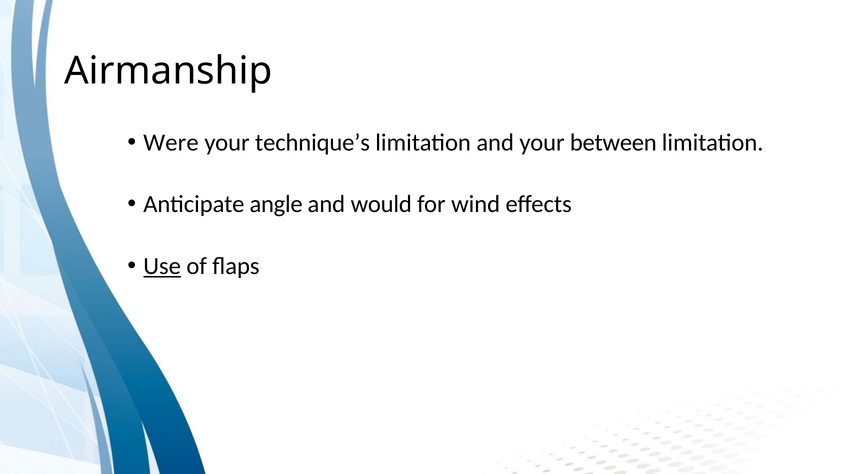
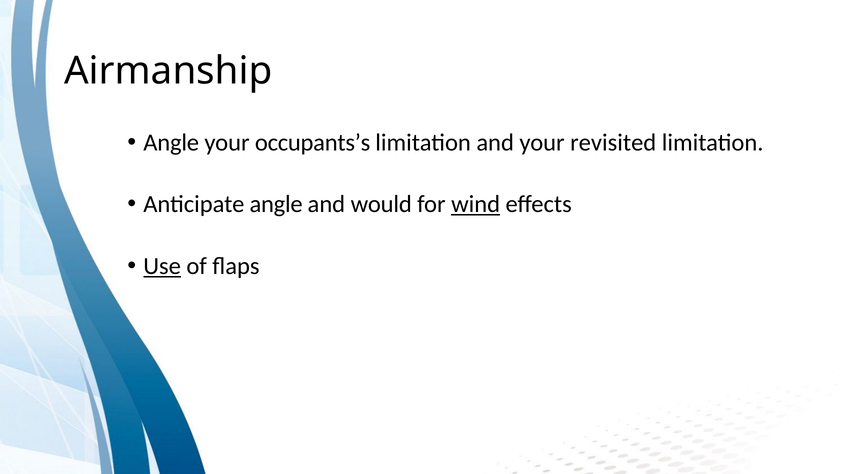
Were at (171, 143): Were -> Angle
technique’s: technique’s -> occupants’s
between: between -> revisited
wind underline: none -> present
